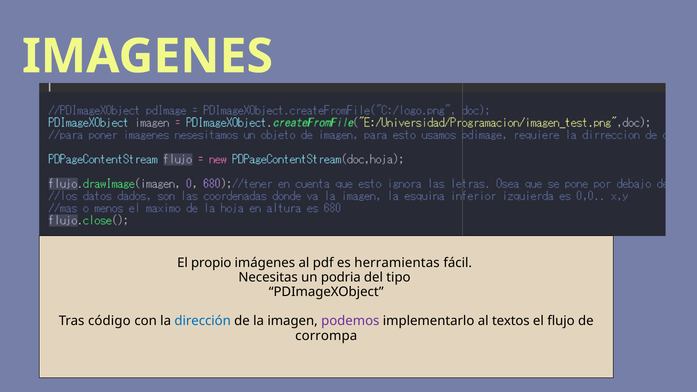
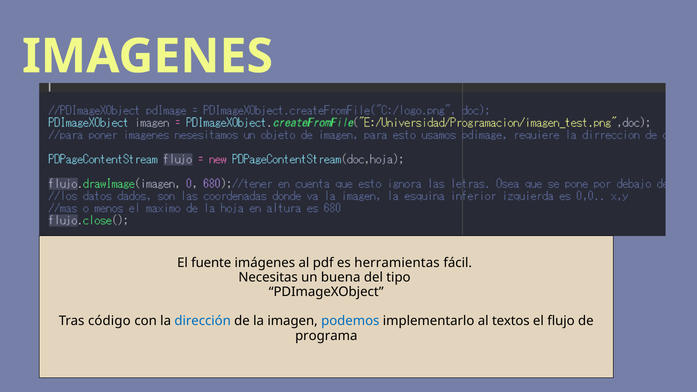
propio: propio -> fuente
podria: podria -> buena
podemos colour: purple -> blue
corrompa: corrompa -> programa
